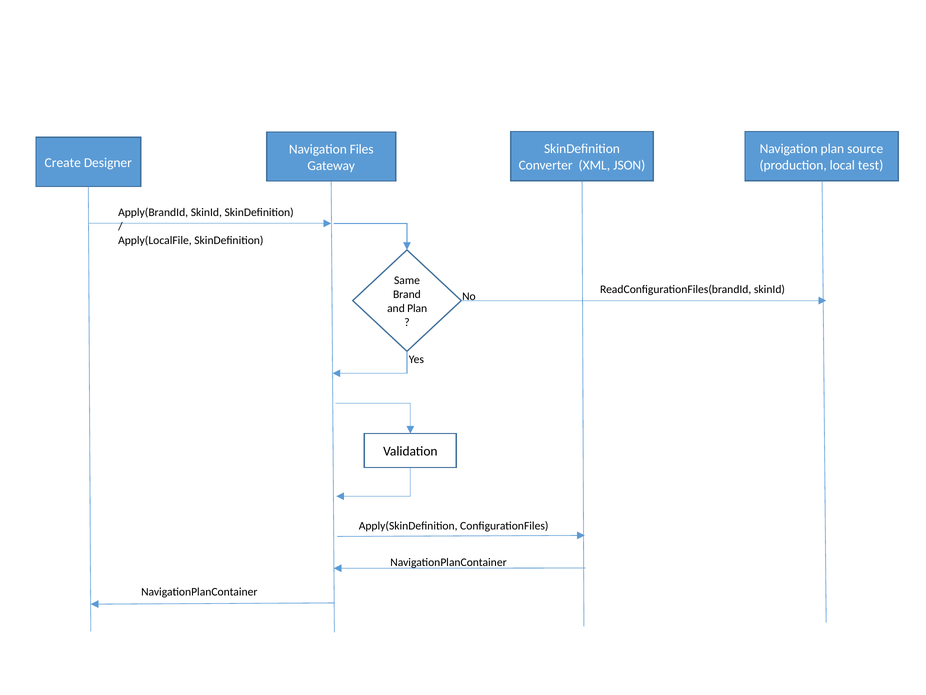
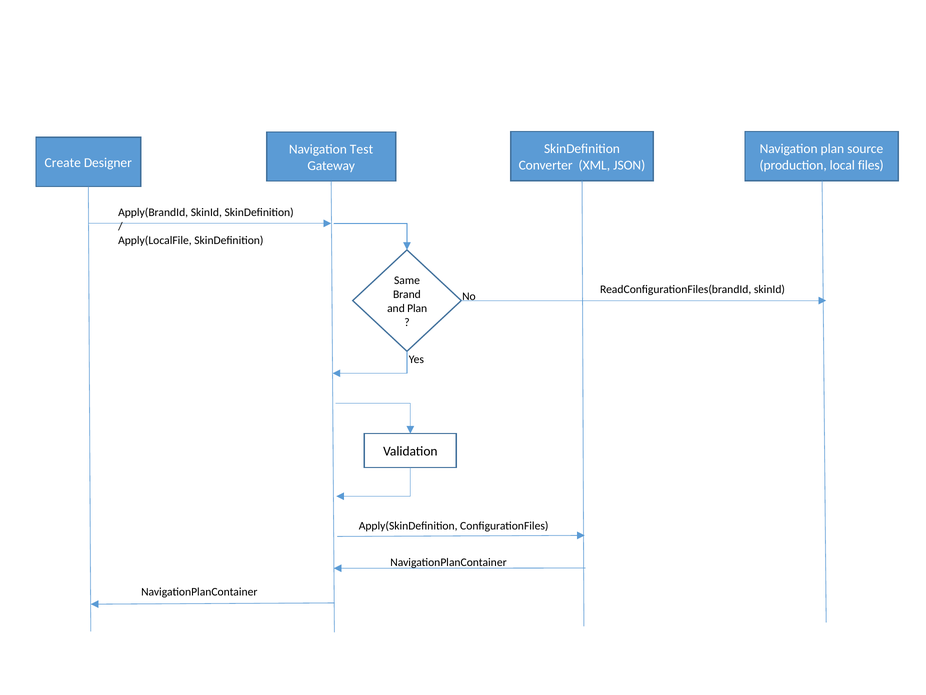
Files: Files -> Test
test: test -> files
